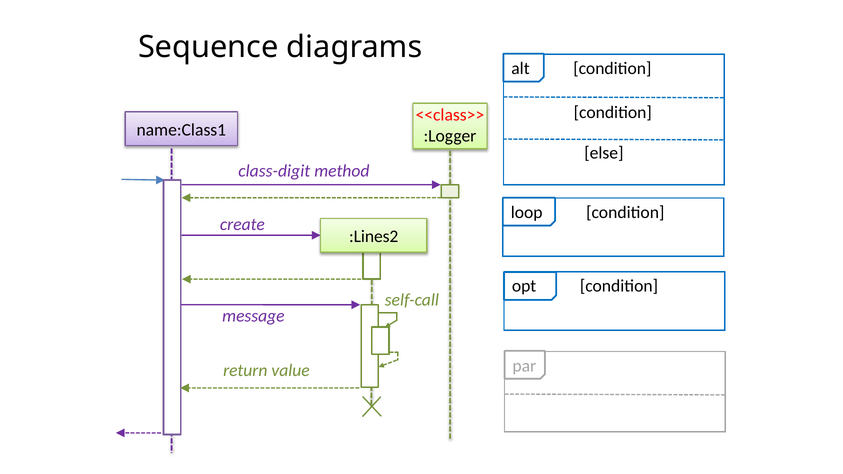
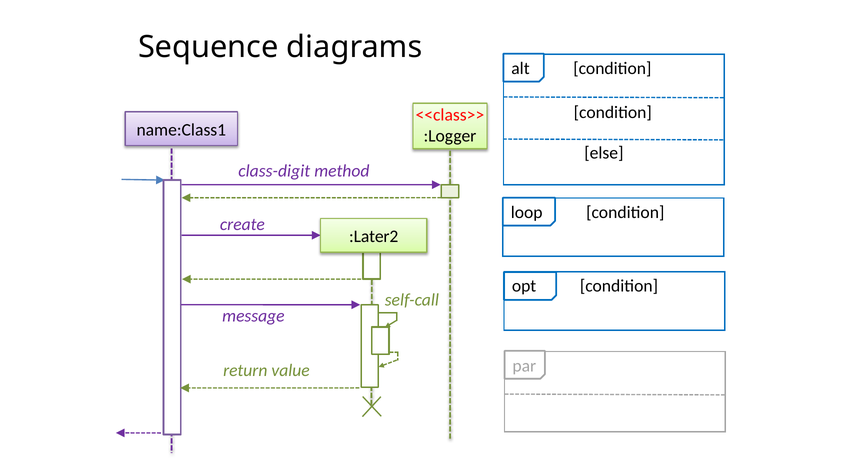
:Lines2: :Lines2 -> :Later2
